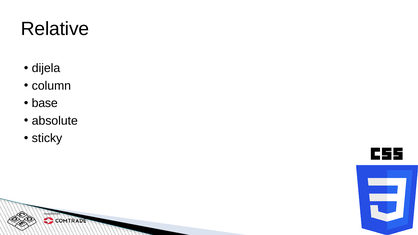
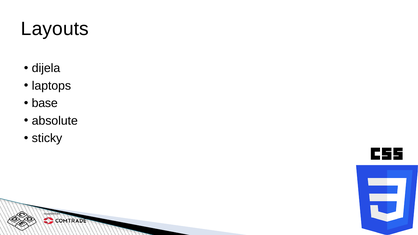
Relative: Relative -> Layouts
column: column -> laptops
